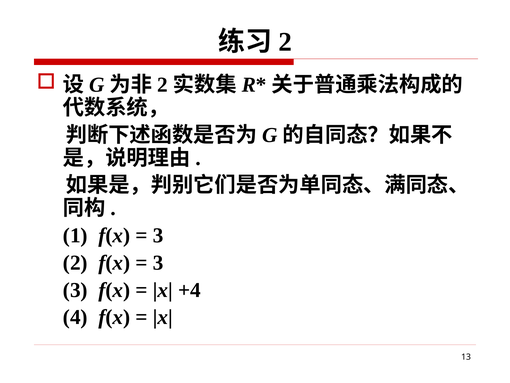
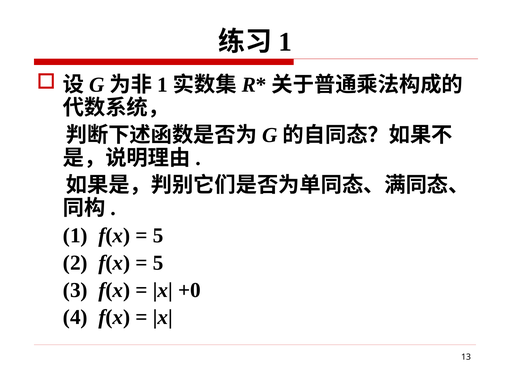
2 at (285, 42): 2 -> 1
2 at (163, 85): 2 -> 1
3 at (158, 235): 3 -> 5
3 at (158, 262): 3 -> 5
+4: +4 -> +0
